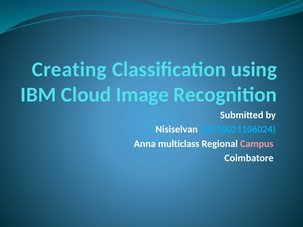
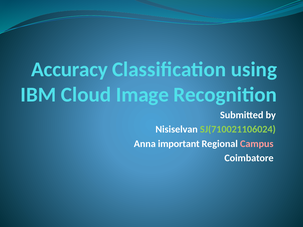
Creating: Creating -> Accuracy
SJ(710021106024 colour: light blue -> light green
multiclass: multiclass -> important
